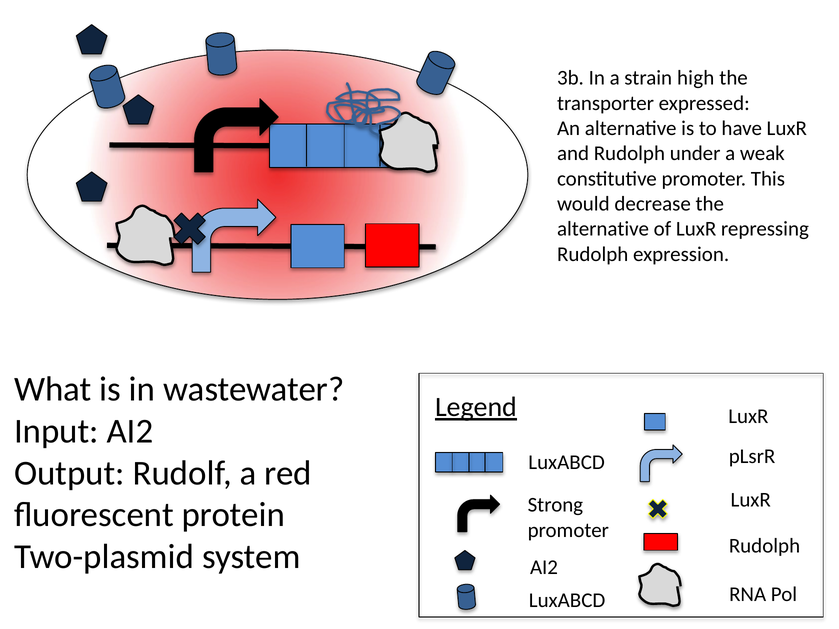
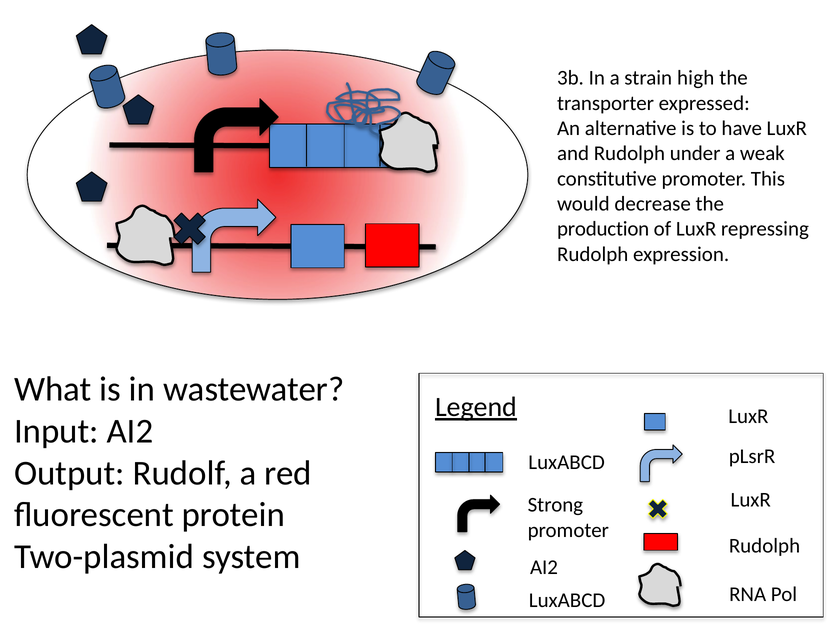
alternative at (603, 229): alternative -> production
